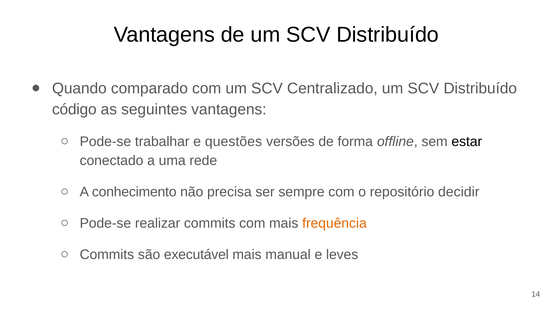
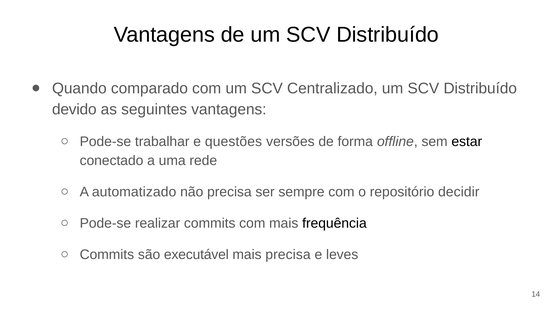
código: código -> devido
conhecimento: conhecimento -> automatizado
frequência colour: orange -> black
mais manual: manual -> precisa
